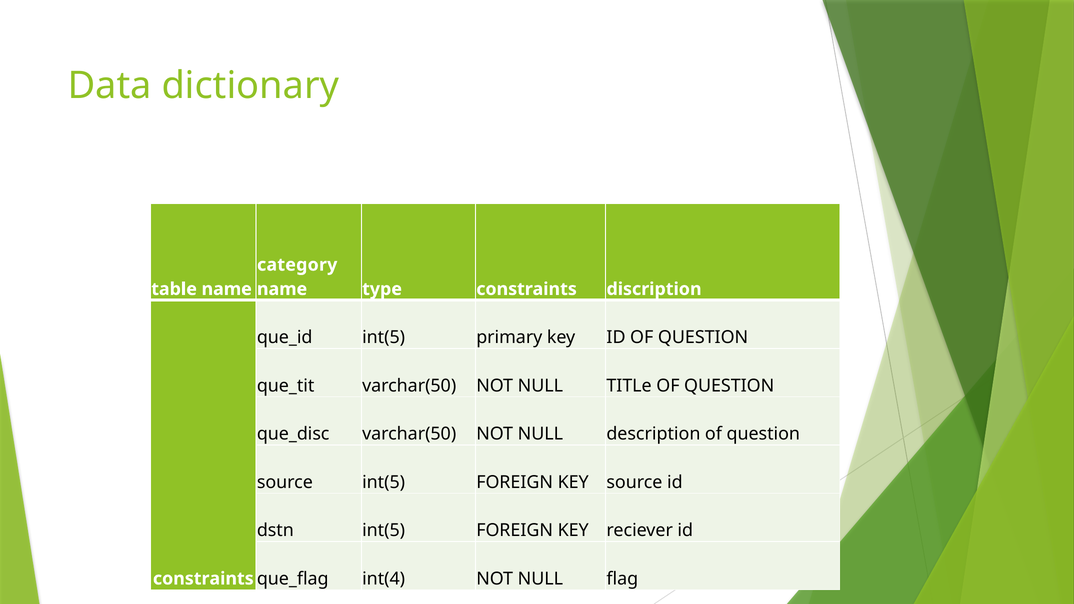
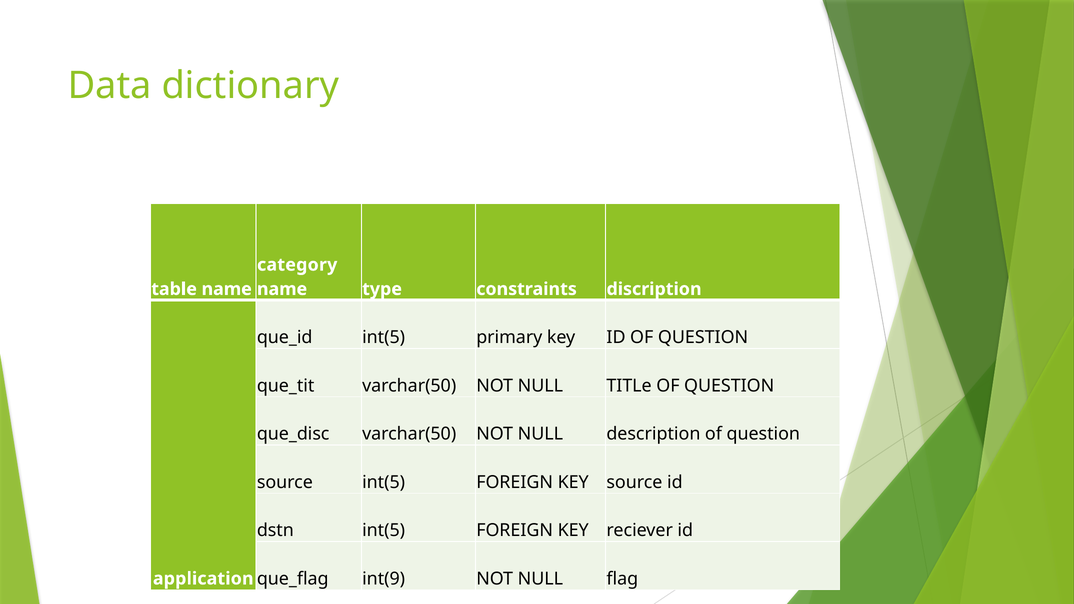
int(4: int(4 -> int(9
constraints at (203, 579): constraints -> application
